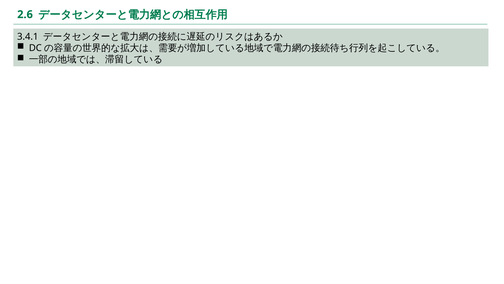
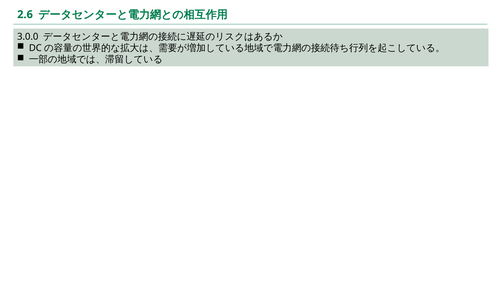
3.4.1: 3.4.1 -> 3.0.0
